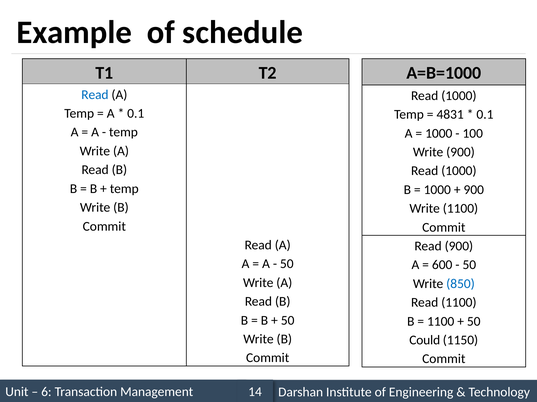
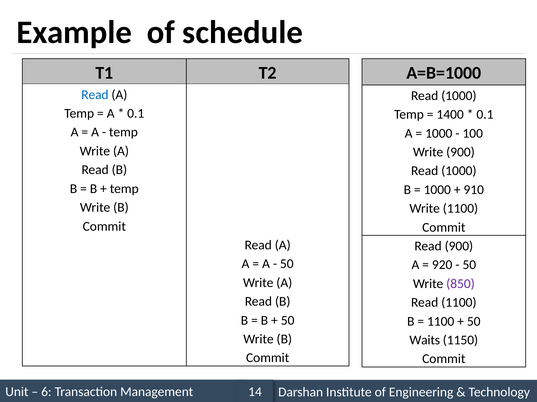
4831: 4831 -> 1400
900 at (474, 190): 900 -> 910
600: 600 -> 920
850 colour: blue -> purple
Could: Could -> Waits
